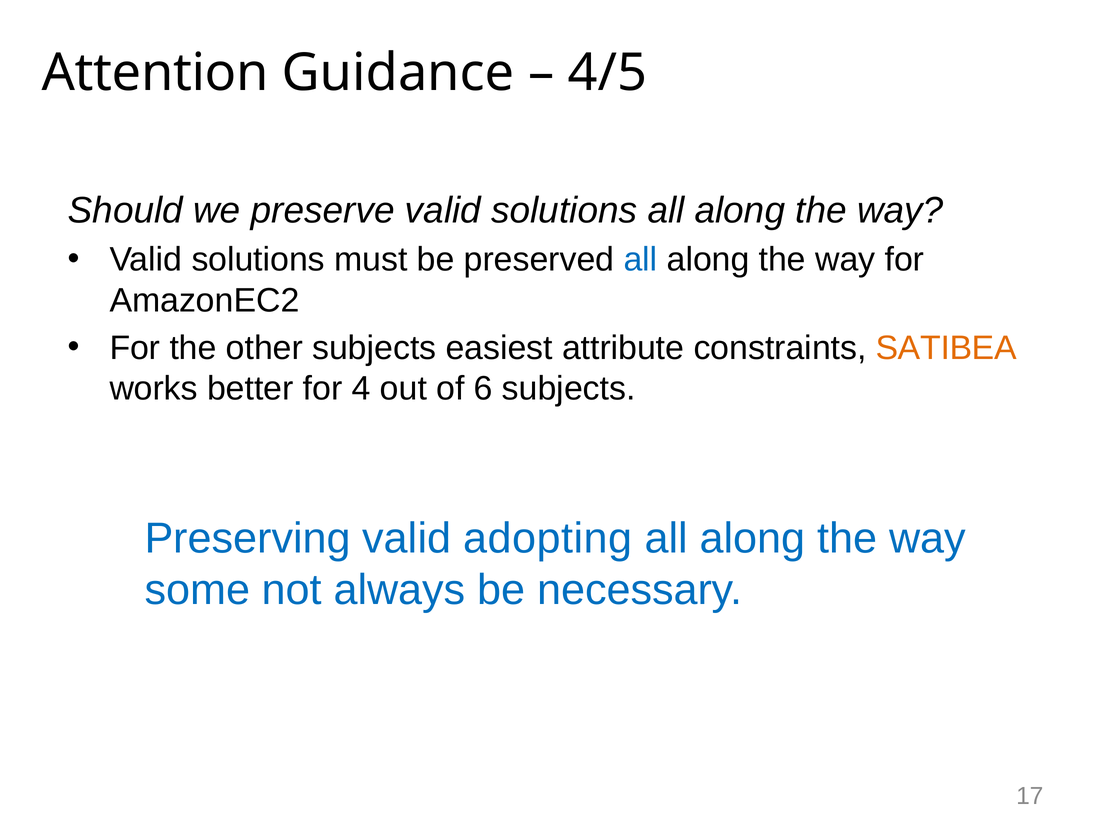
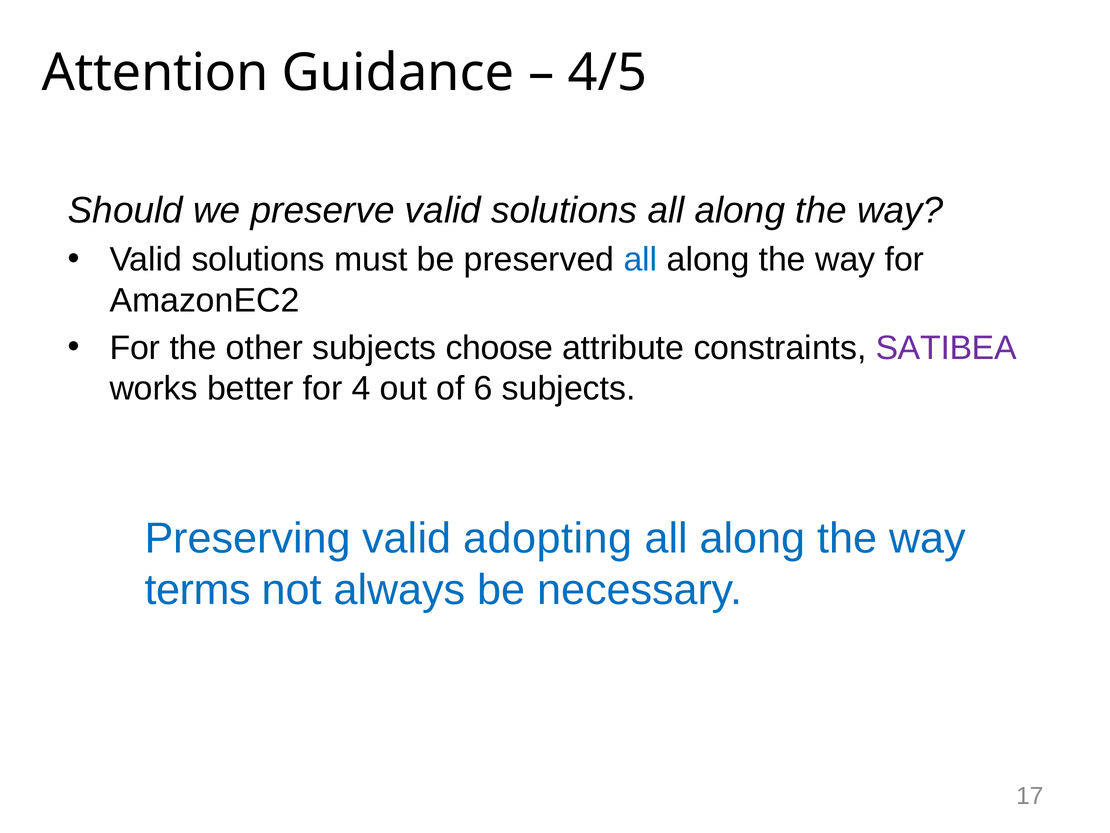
easiest: easiest -> choose
SATIBEA colour: orange -> purple
some: some -> terms
